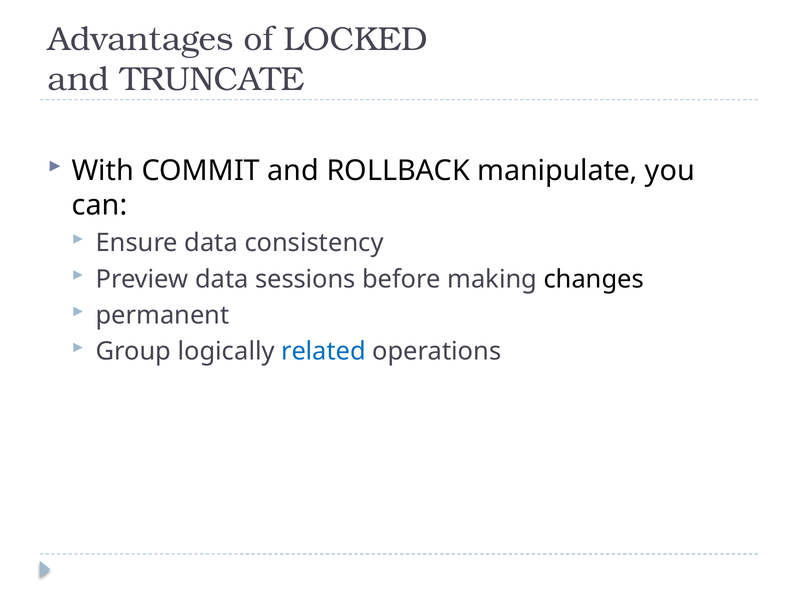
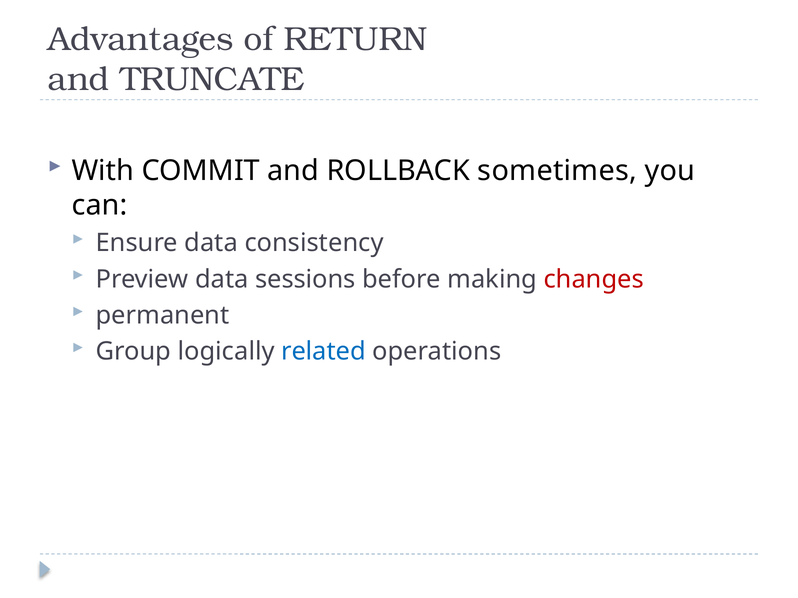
LOCKED: LOCKED -> RETURN
manipulate: manipulate -> sometimes
changes colour: black -> red
